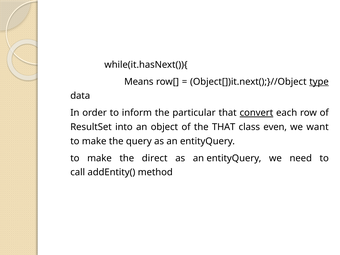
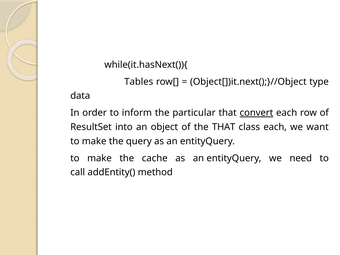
Means: Means -> Tables
type underline: present -> none
class even: even -> each
direct: direct -> cache
